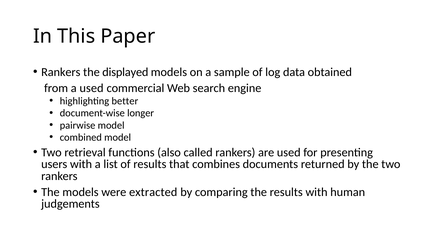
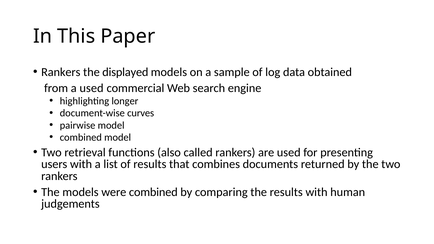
better: better -> longer
longer: longer -> curves
were extracted: extracted -> combined
